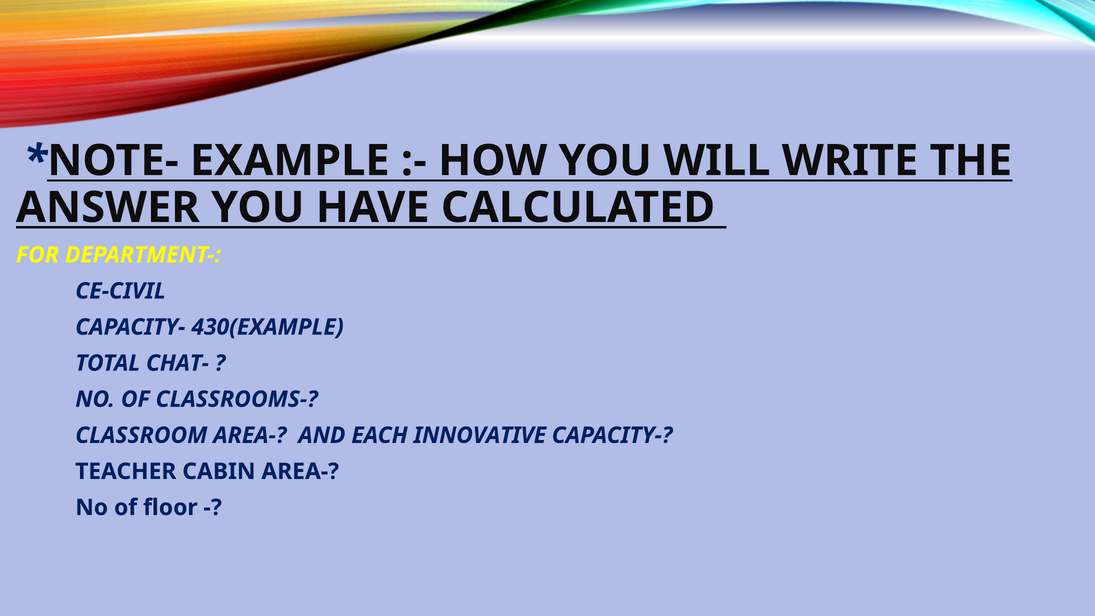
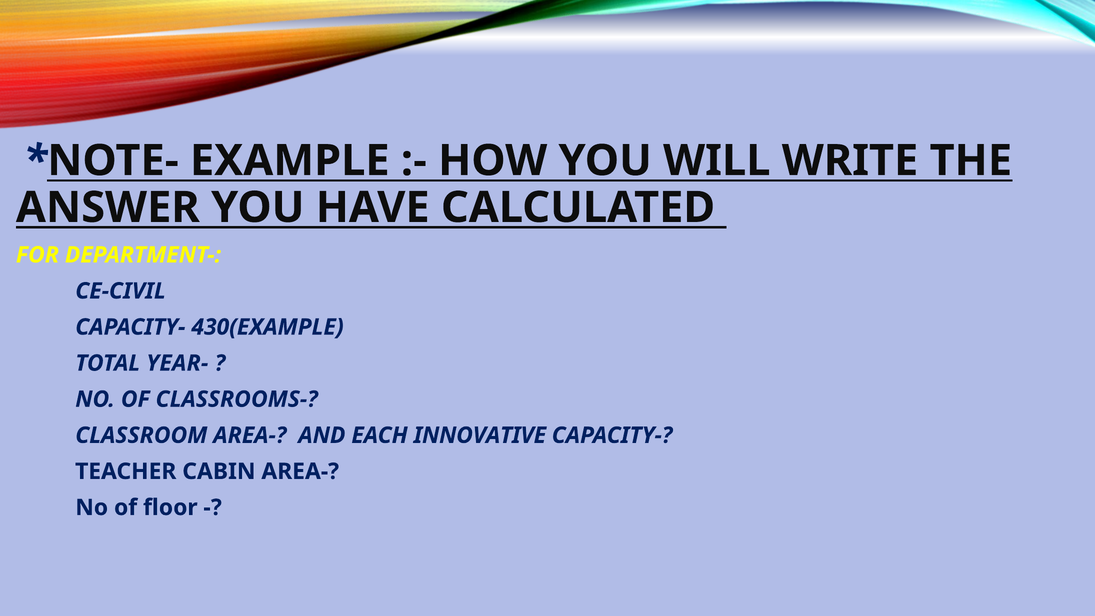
CHAT-: CHAT- -> YEAR-
